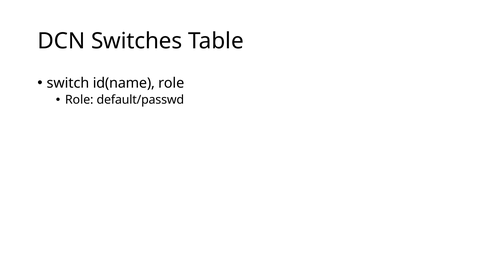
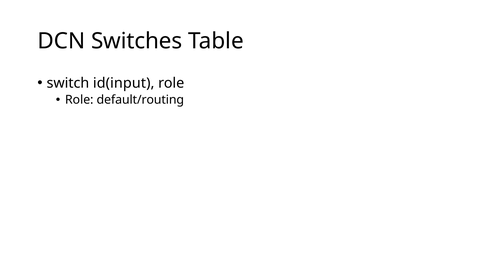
id(name: id(name -> id(input
default/passwd: default/passwd -> default/routing
